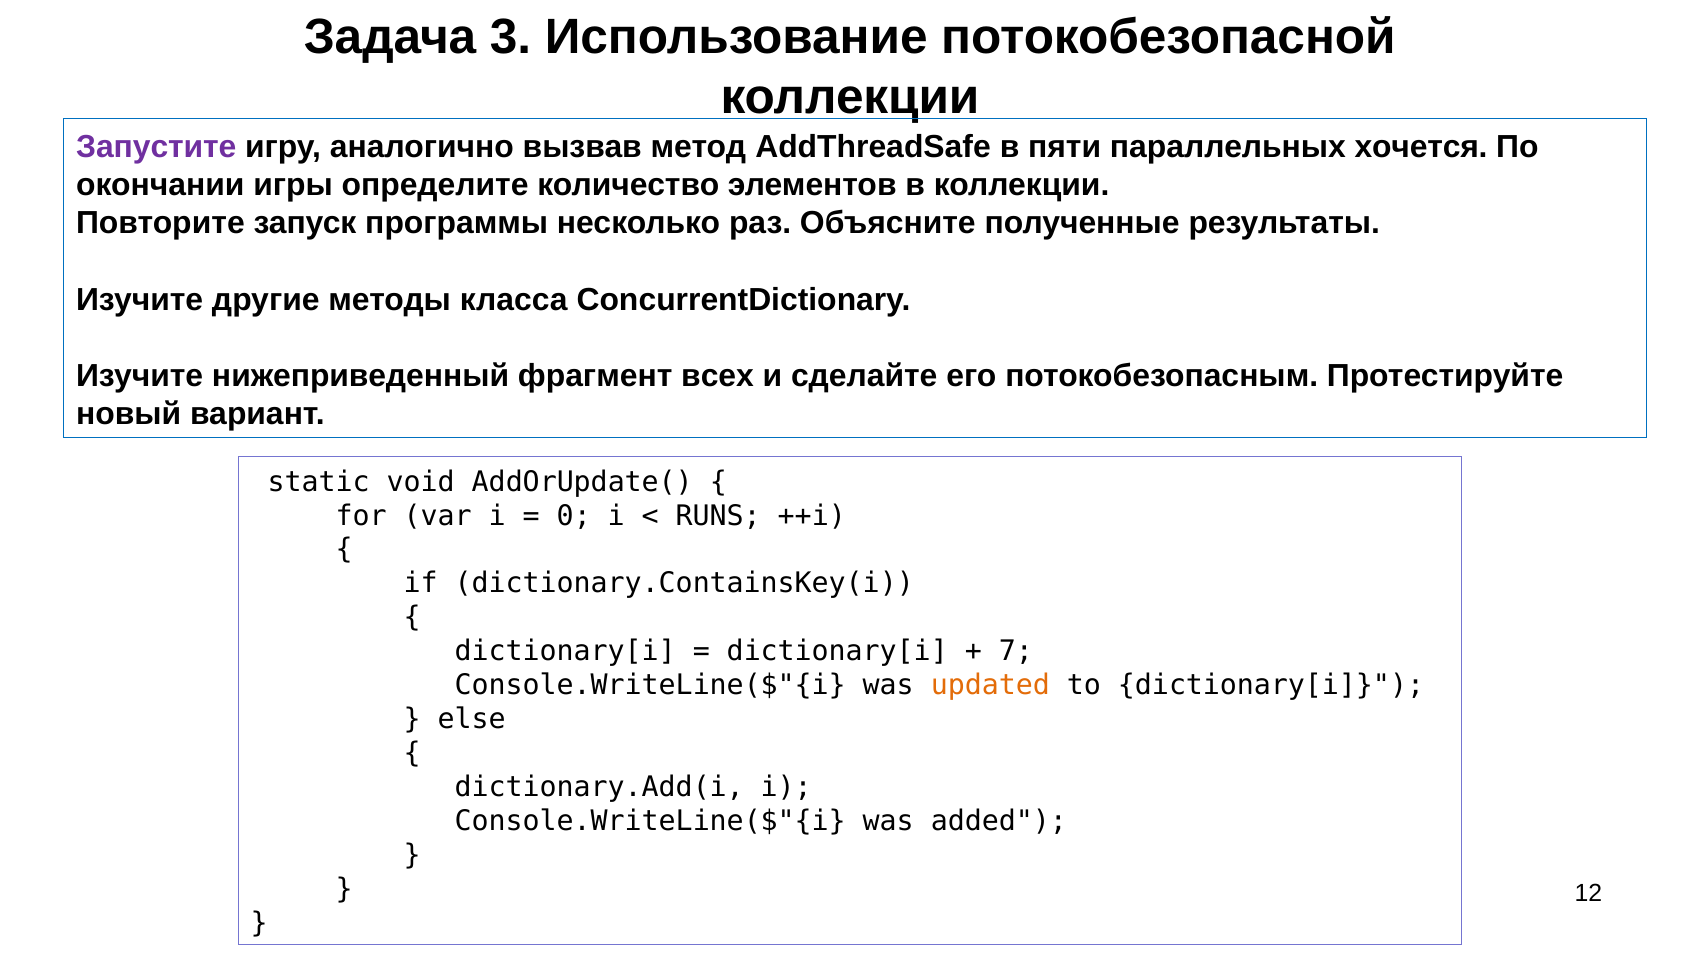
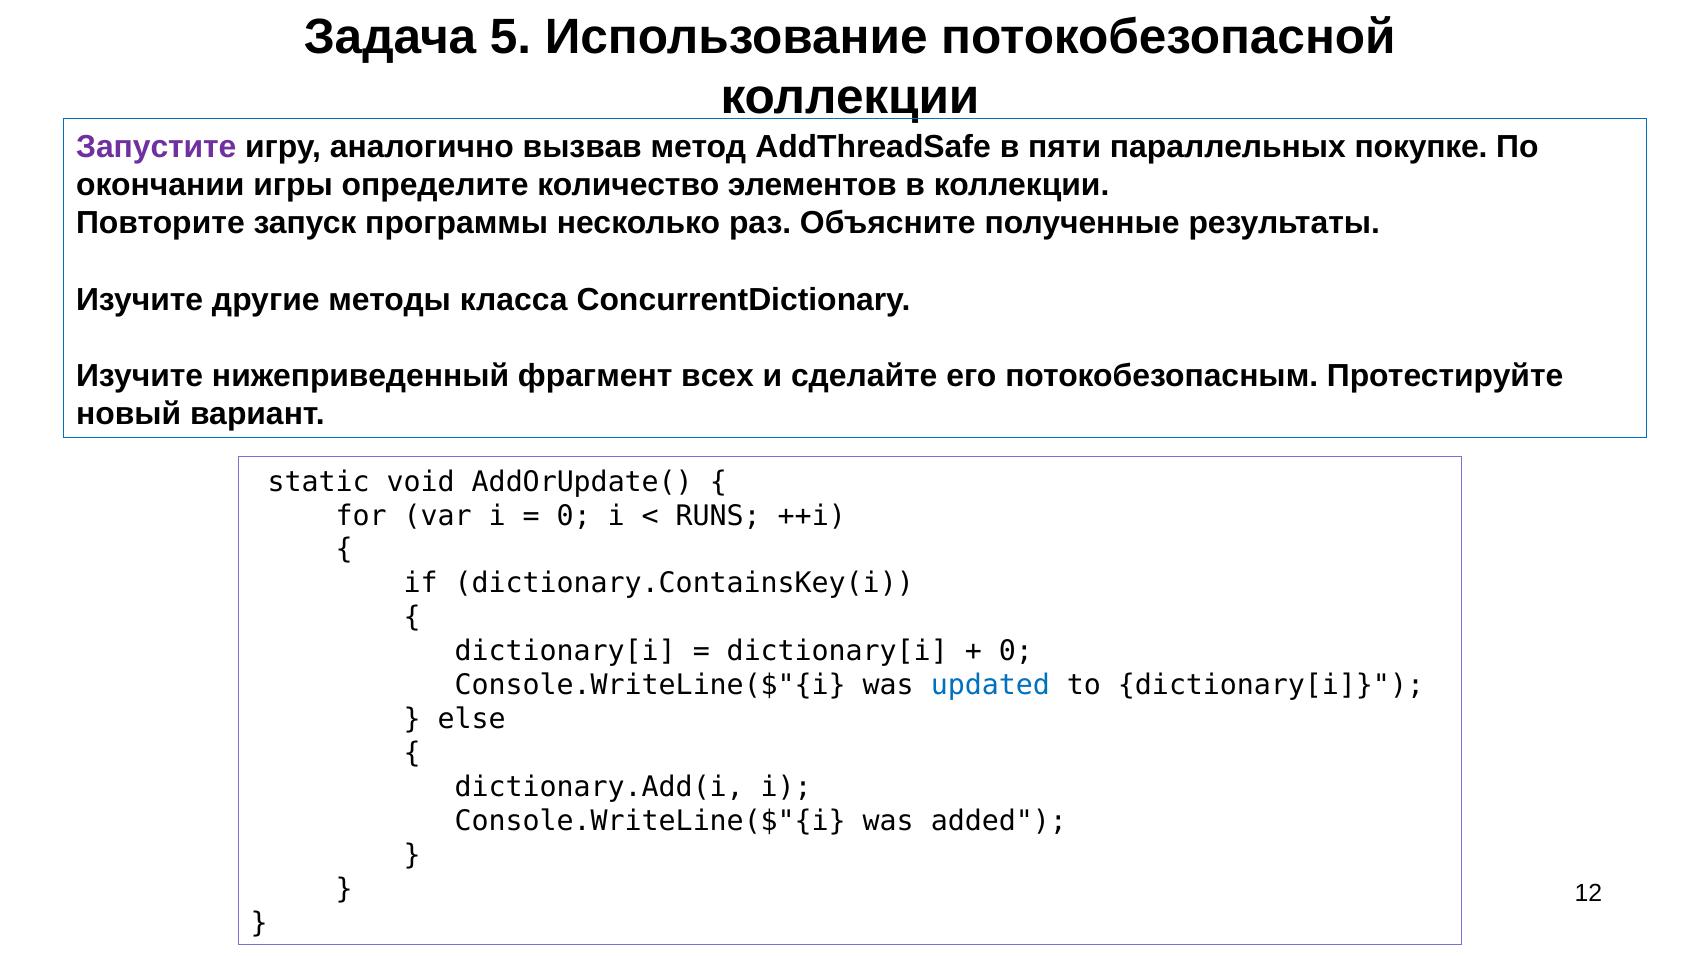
3: 3 -> 5
хочется: хочется -> покупке
7 at (1016, 652): 7 -> 0
updated colour: orange -> blue
